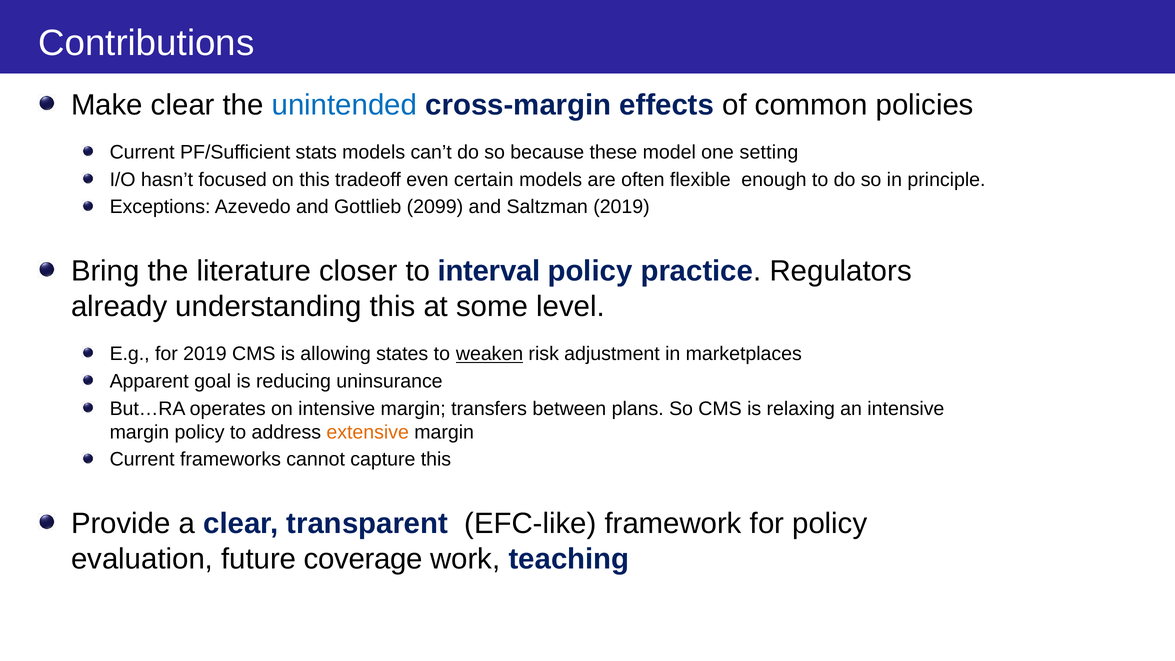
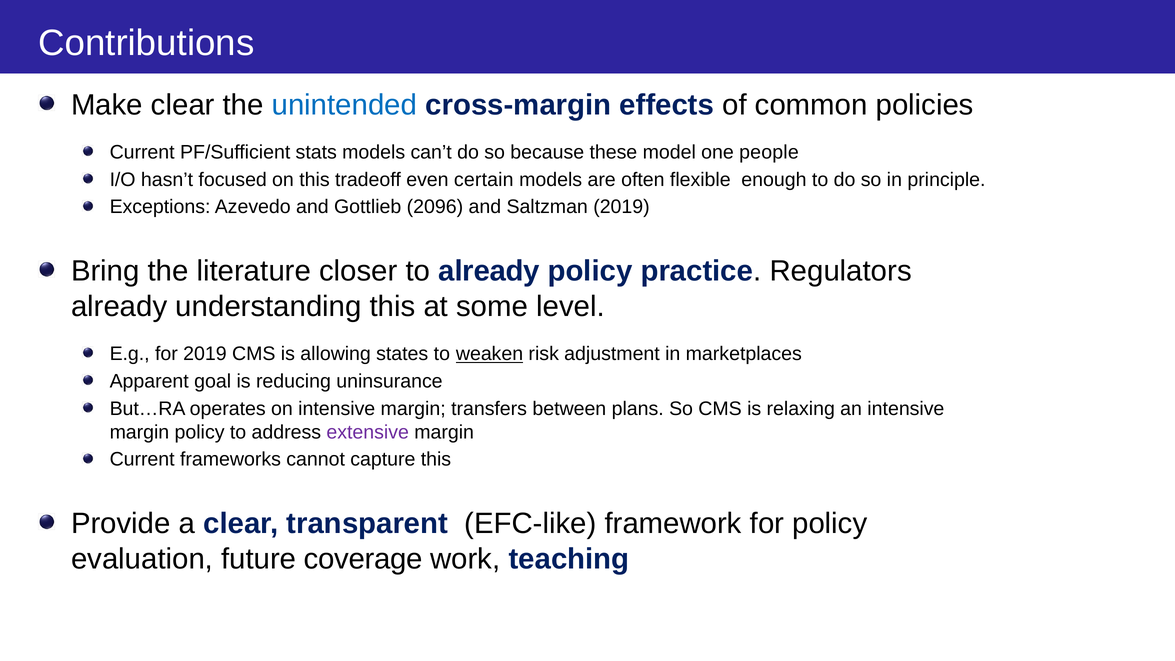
setting: setting -> people
2099: 2099 -> 2096
to interval: interval -> already
extensive colour: orange -> purple
